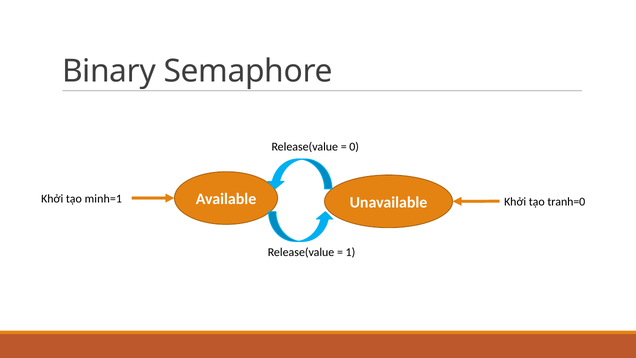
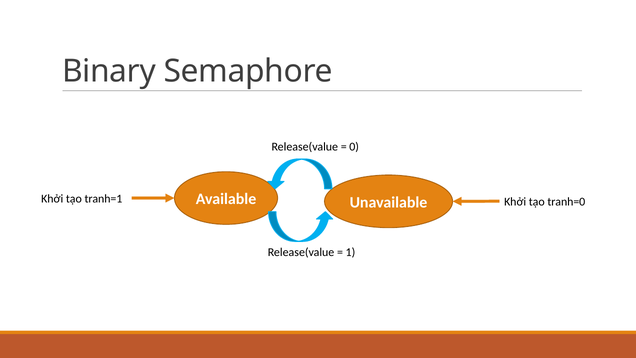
minh=1: minh=1 -> tranh=1
